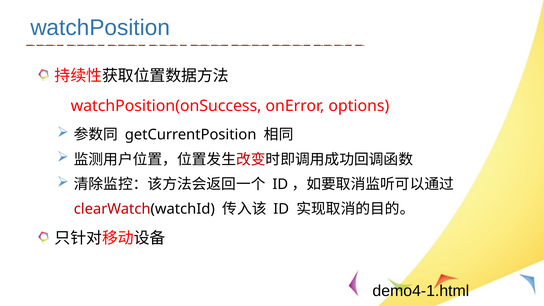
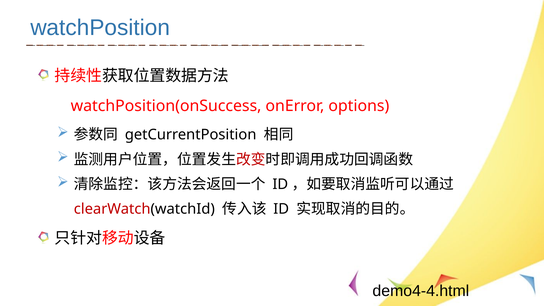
demo4-1.html: demo4-1.html -> demo4-4.html
